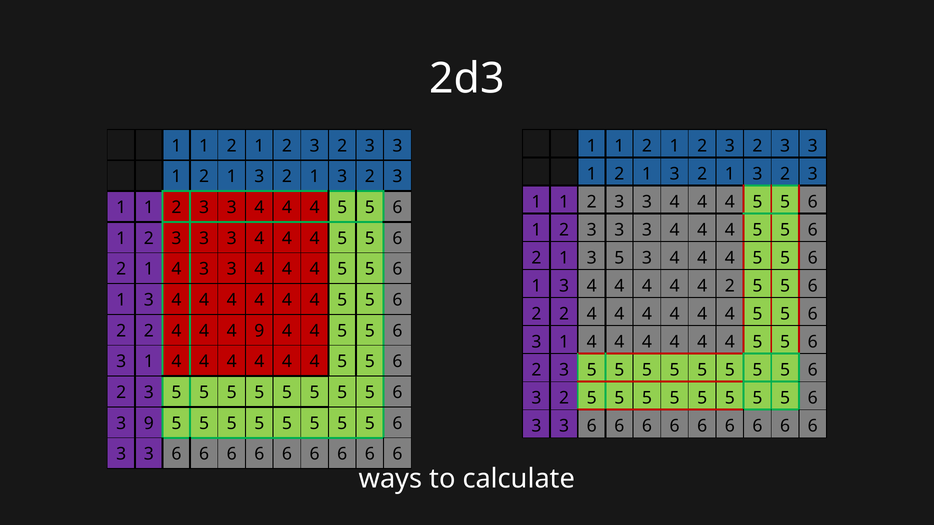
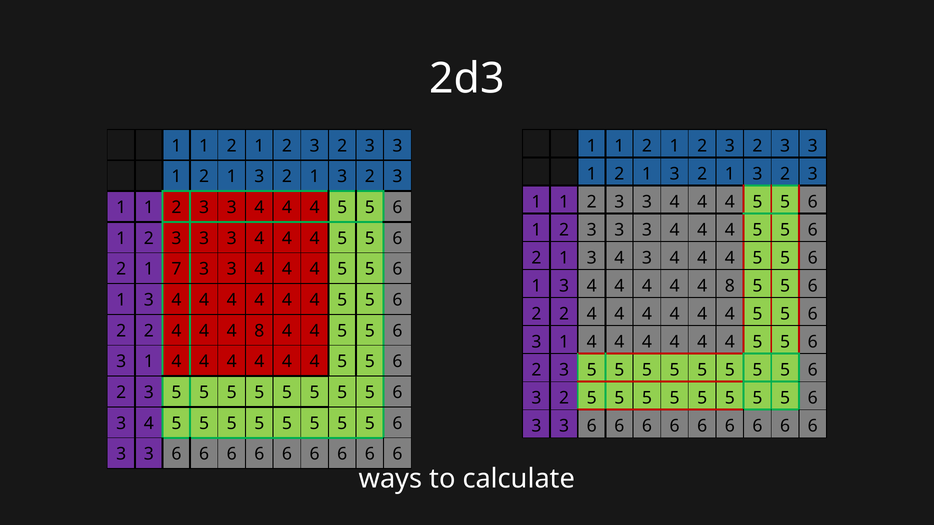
2 1 3 5: 5 -> 4
2 1 4: 4 -> 7
2 at (730, 286): 2 -> 8
9 at (259, 331): 9 -> 8
9 at (149, 424): 9 -> 4
